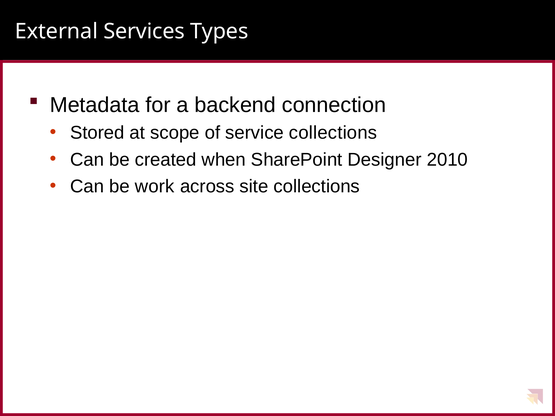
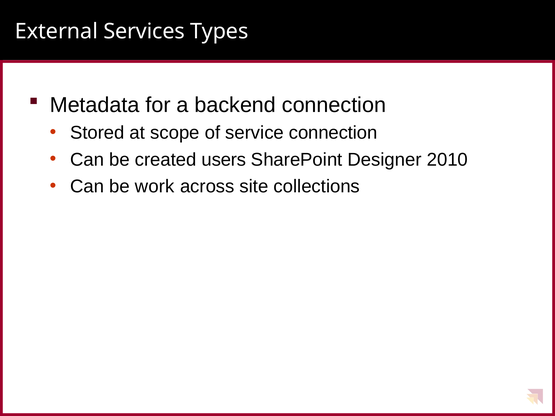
service collections: collections -> connection
when: when -> users
